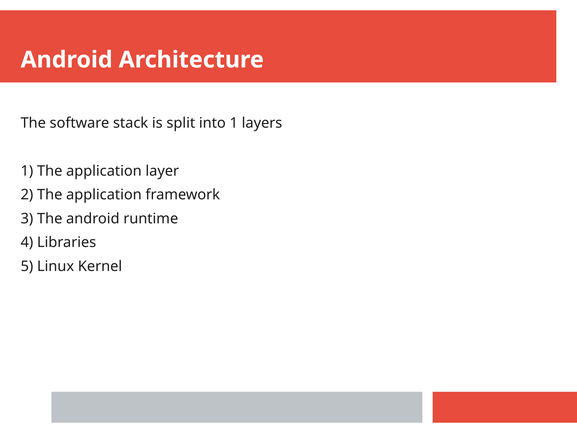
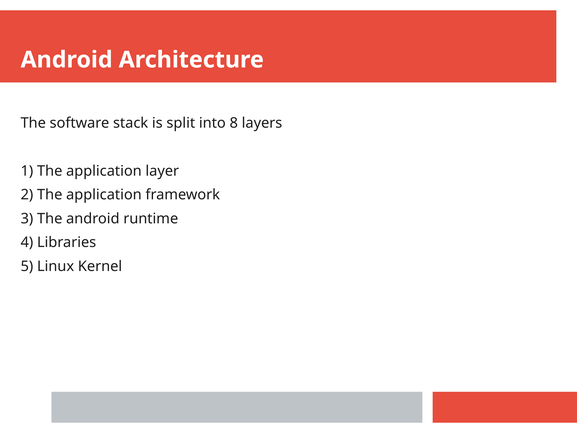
into 1: 1 -> 8
